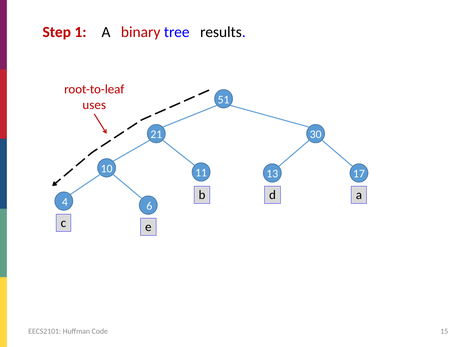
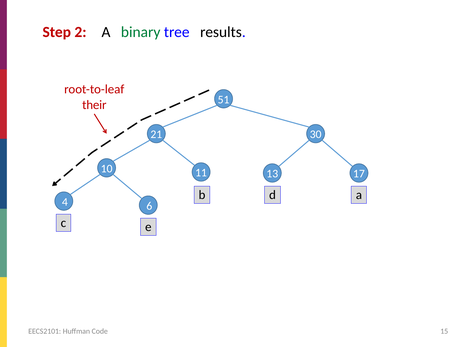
1: 1 -> 2
binary colour: red -> green
uses: uses -> their
